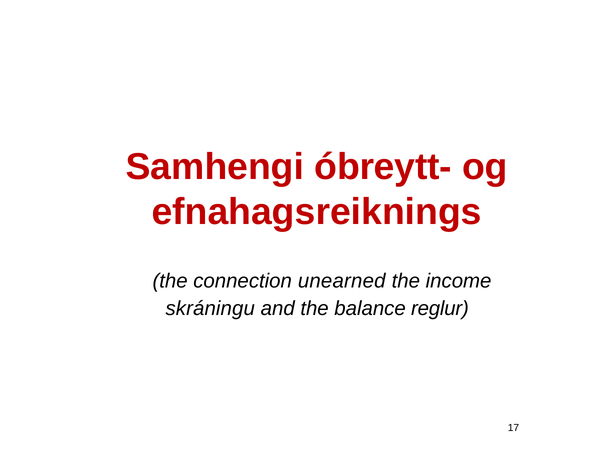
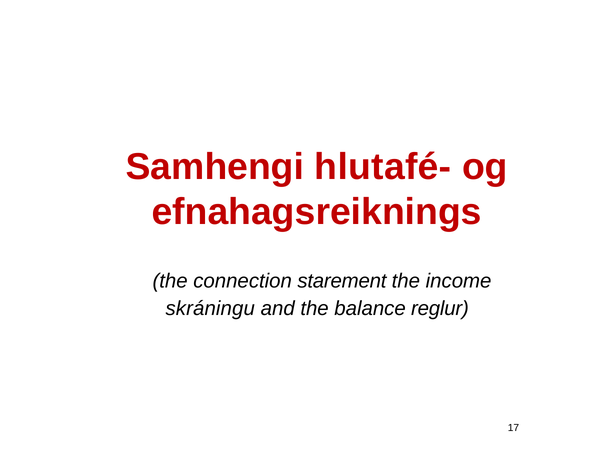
óbreytt-: óbreytt- -> hlutafé-
unearned: unearned -> starement
